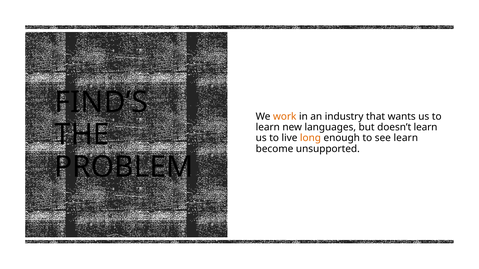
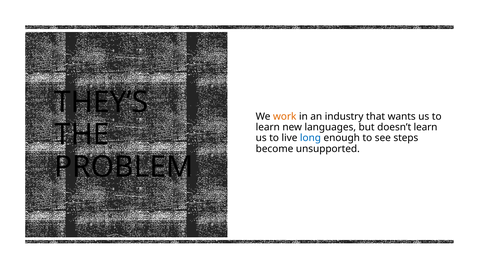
FIND’S: FIND’S -> THEY’S
long colour: orange -> blue
see learn: learn -> steps
